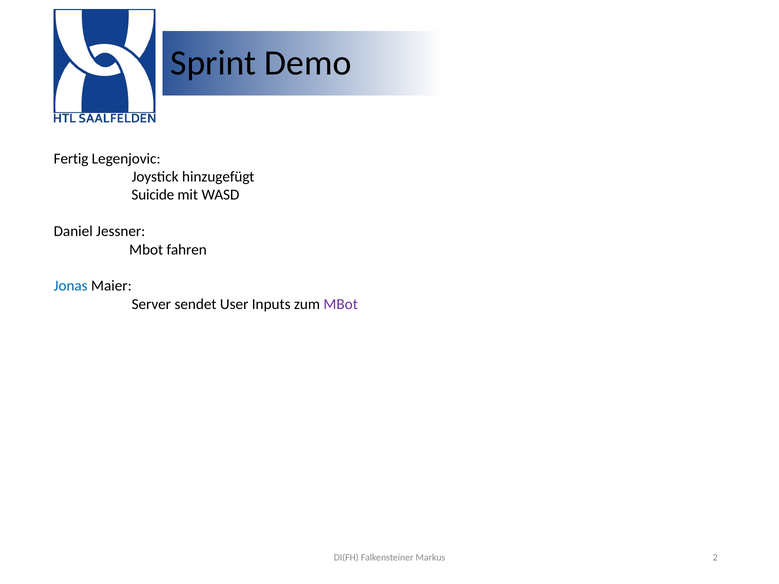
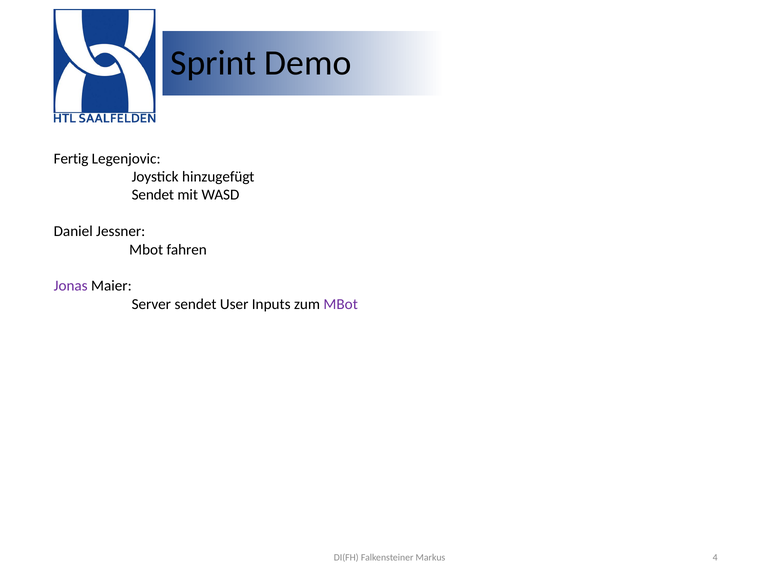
Suicide at (153, 195): Suicide -> Sendet
Jonas colour: blue -> purple
2: 2 -> 4
